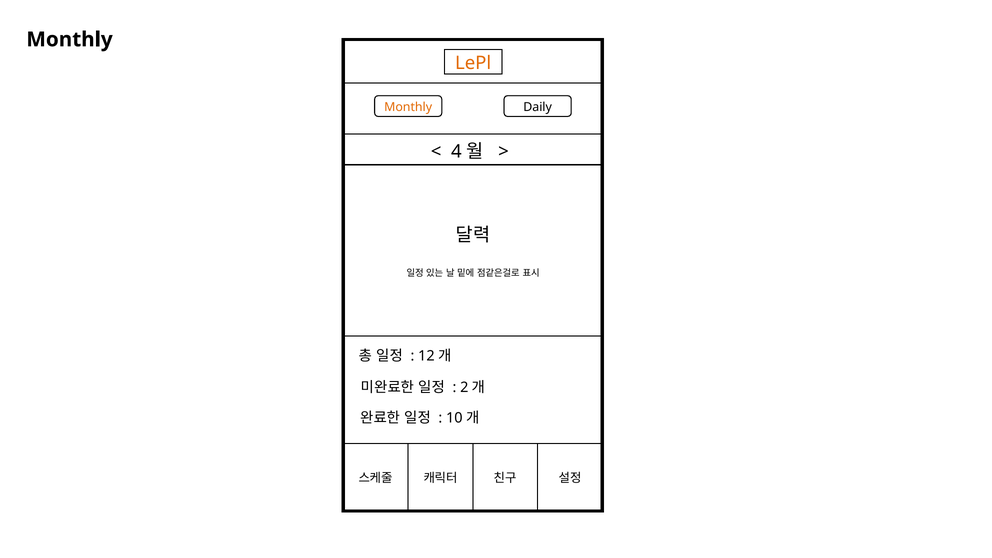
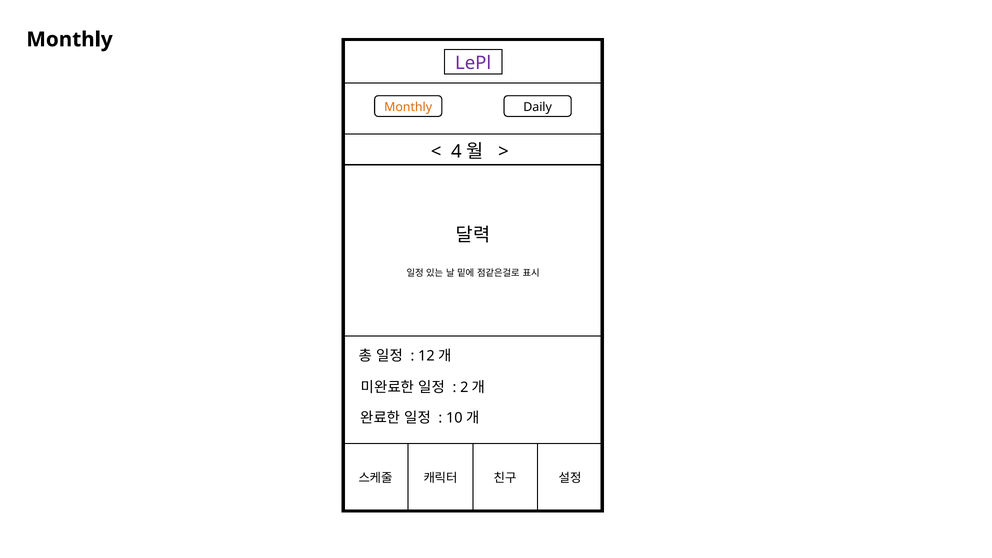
LePl colour: orange -> purple
